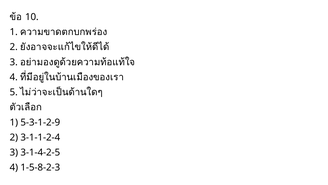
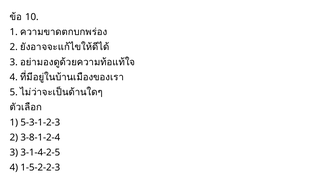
5-3-1-2-9: 5-3-1-2-9 -> 5-3-1-2-3
3-1-1-2-4: 3-1-1-2-4 -> 3-8-1-2-4
1-5-8-2-3: 1-5-8-2-3 -> 1-5-2-2-3
